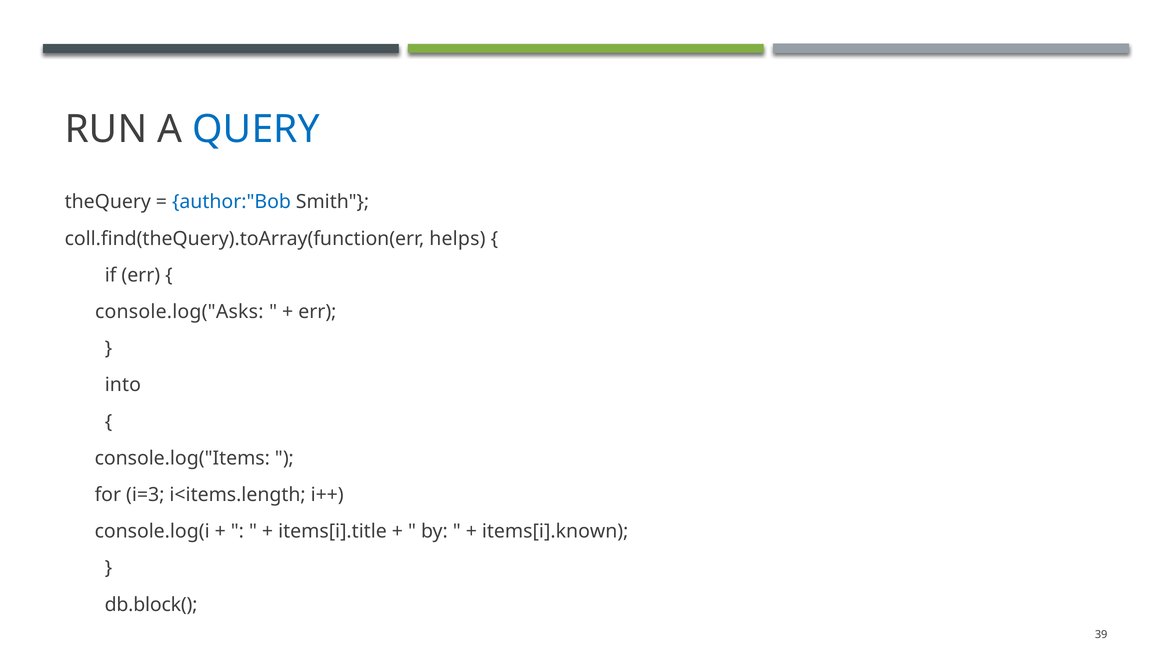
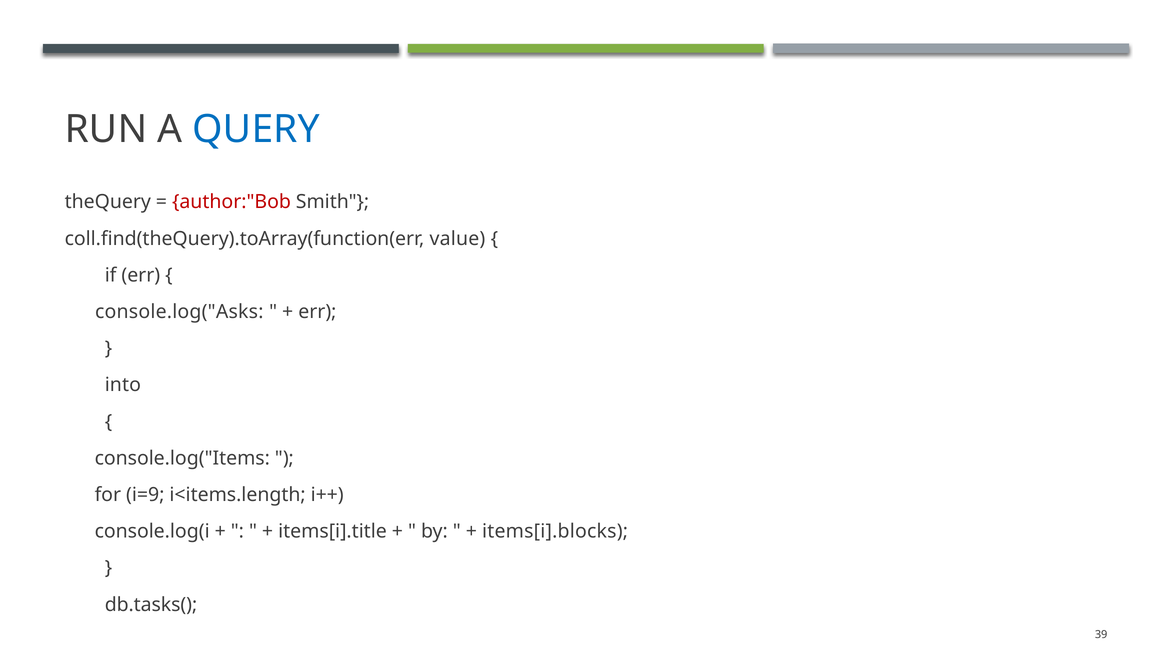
author:"Bob colour: blue -> red
helps: helps -> value
i=3: i=3 -> i=9
items[i].known: items[i].known -> items[i].blocks
db.block(: db.block( -> db.tasks(
